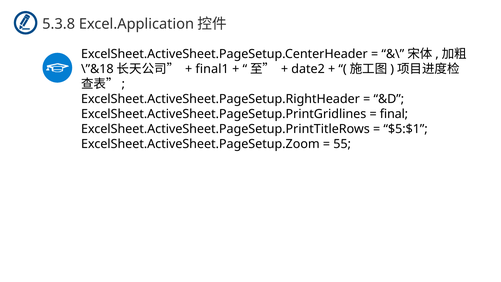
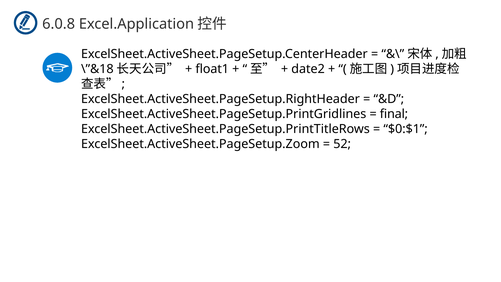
5.3.8: 5.3.8 -> 6.0.8
final1: final1 -> float1
$5:$1: $5:$1 -> $0:$1
55: 55 -> 52
